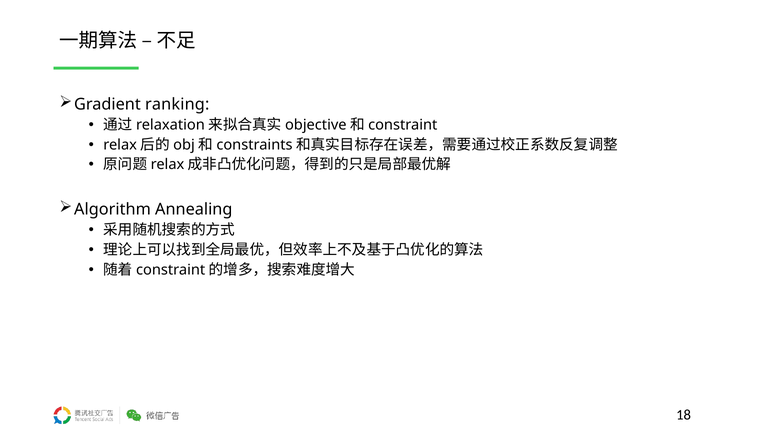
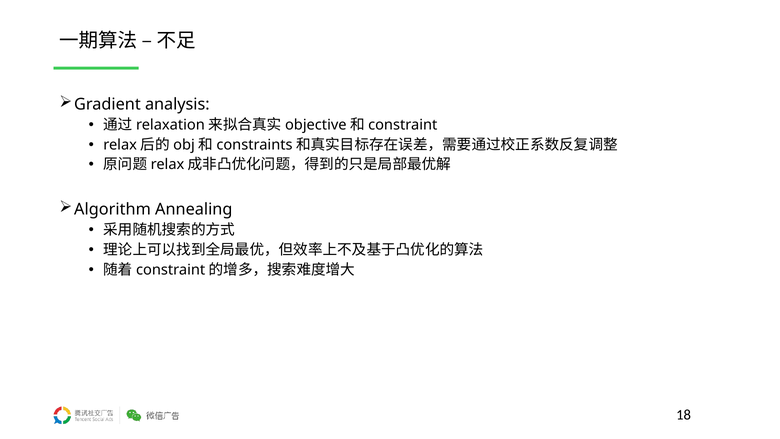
ranking: ranking -> analysis
